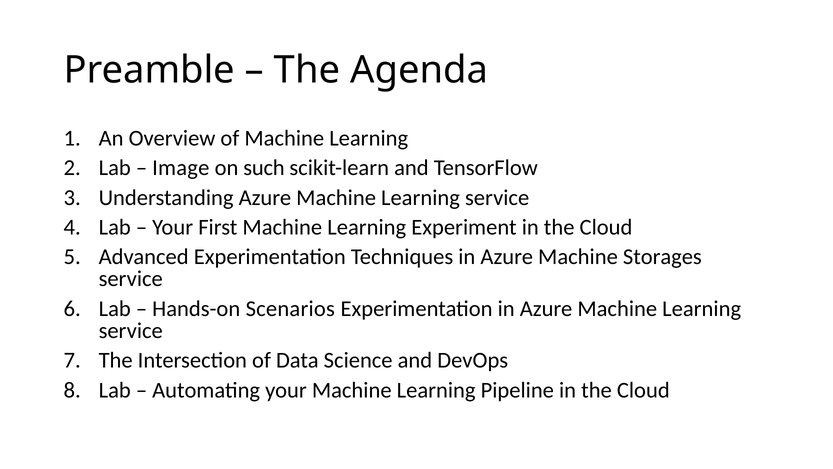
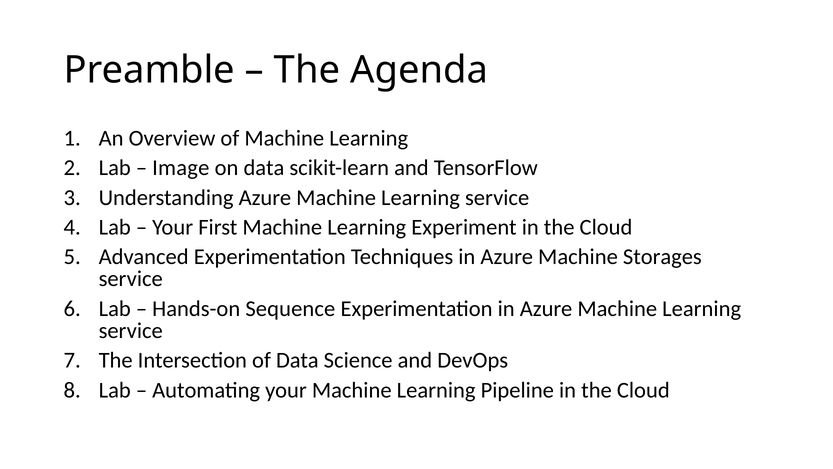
on such: such -> data
Scenarios: Scenarios -> Sequence
